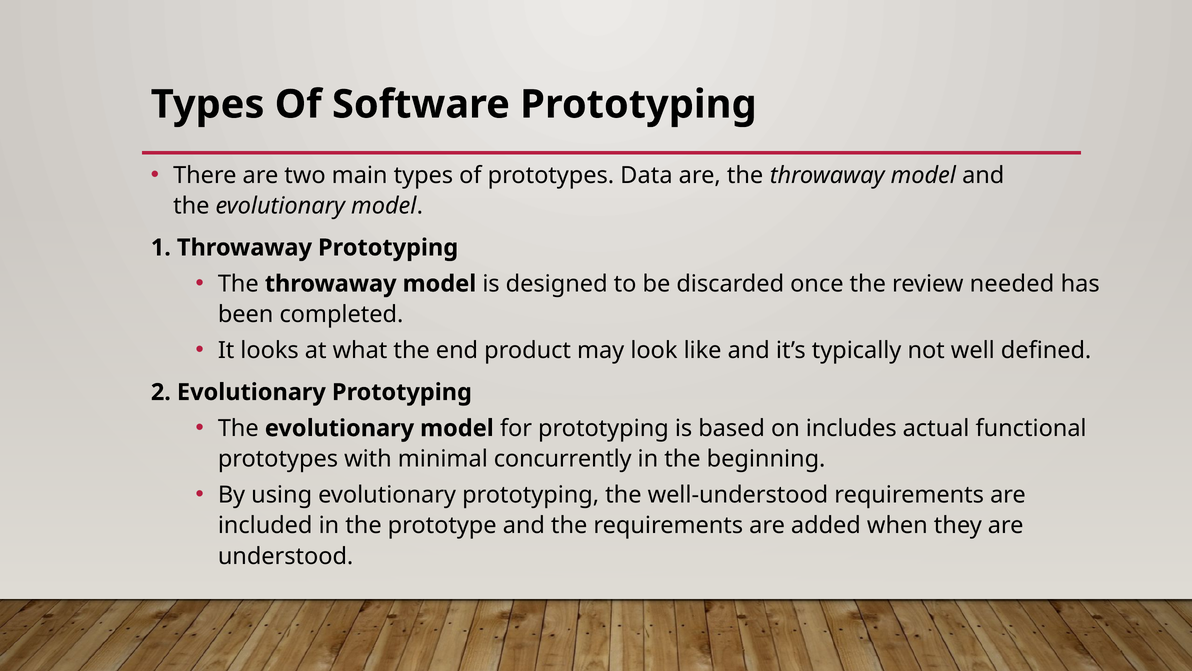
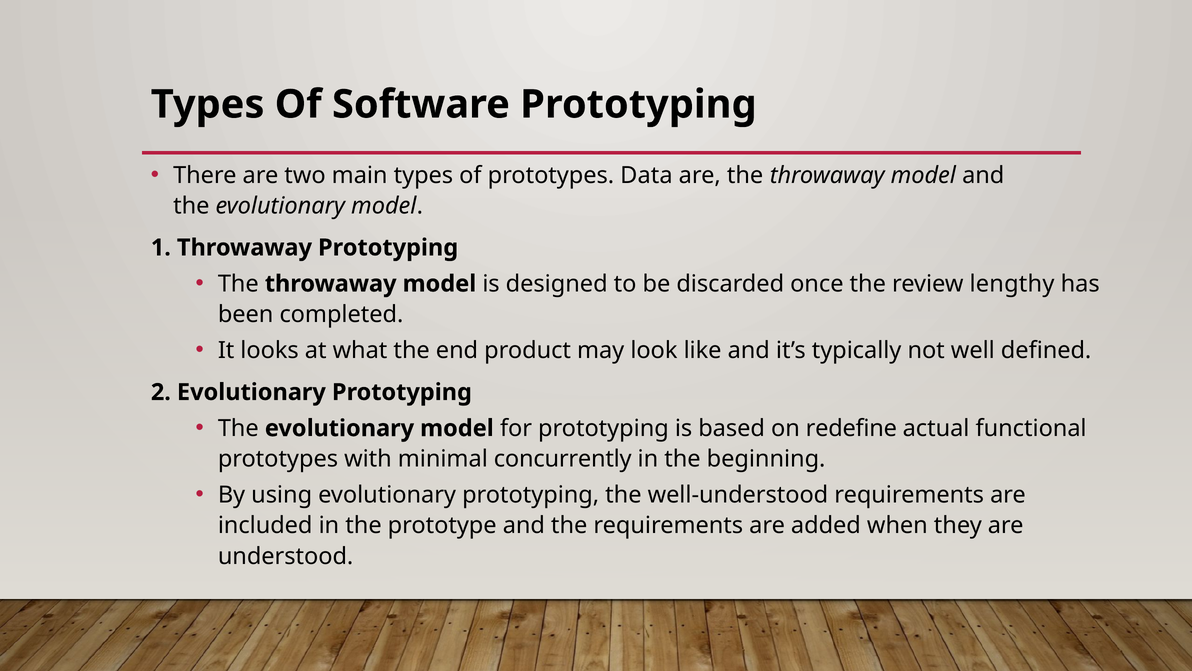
needed: needed -> lengthy
includes: includes -> redefine
